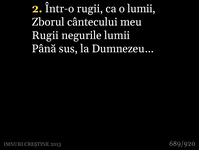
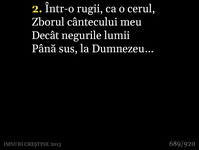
o lumii: lumii -> cerul
Rugii at (45, 35): Rugii -> Decât
